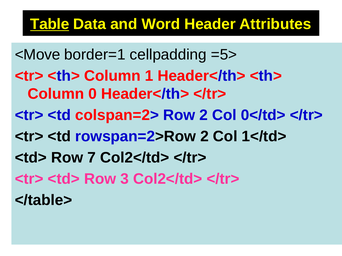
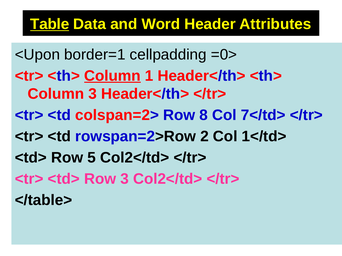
<Move: <Move -> <Upon
=5>: =5> -> =0>
Column at (112, 76) underline: none -> present
Column 0: 0 -> 3
Row 2: 2 -> 8
0</td>: 0</td> -> 7</td>
7: 7 -> 5
